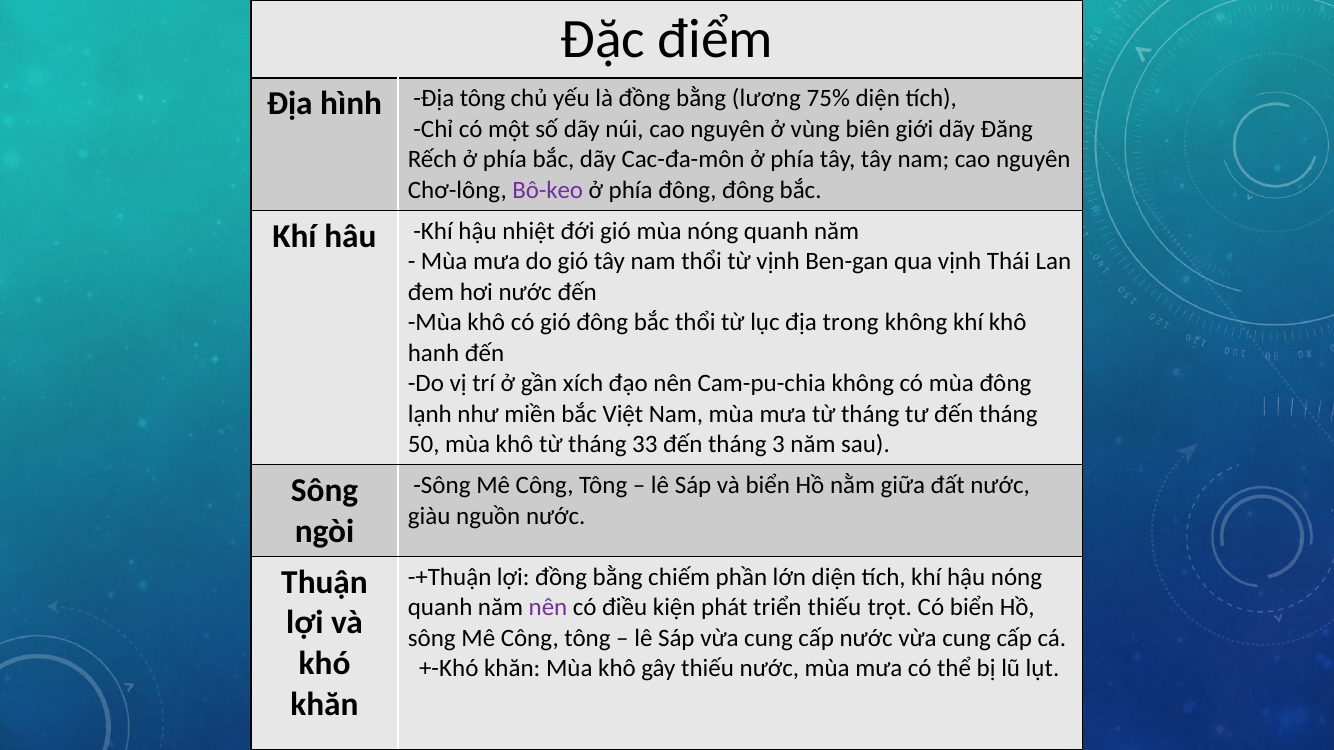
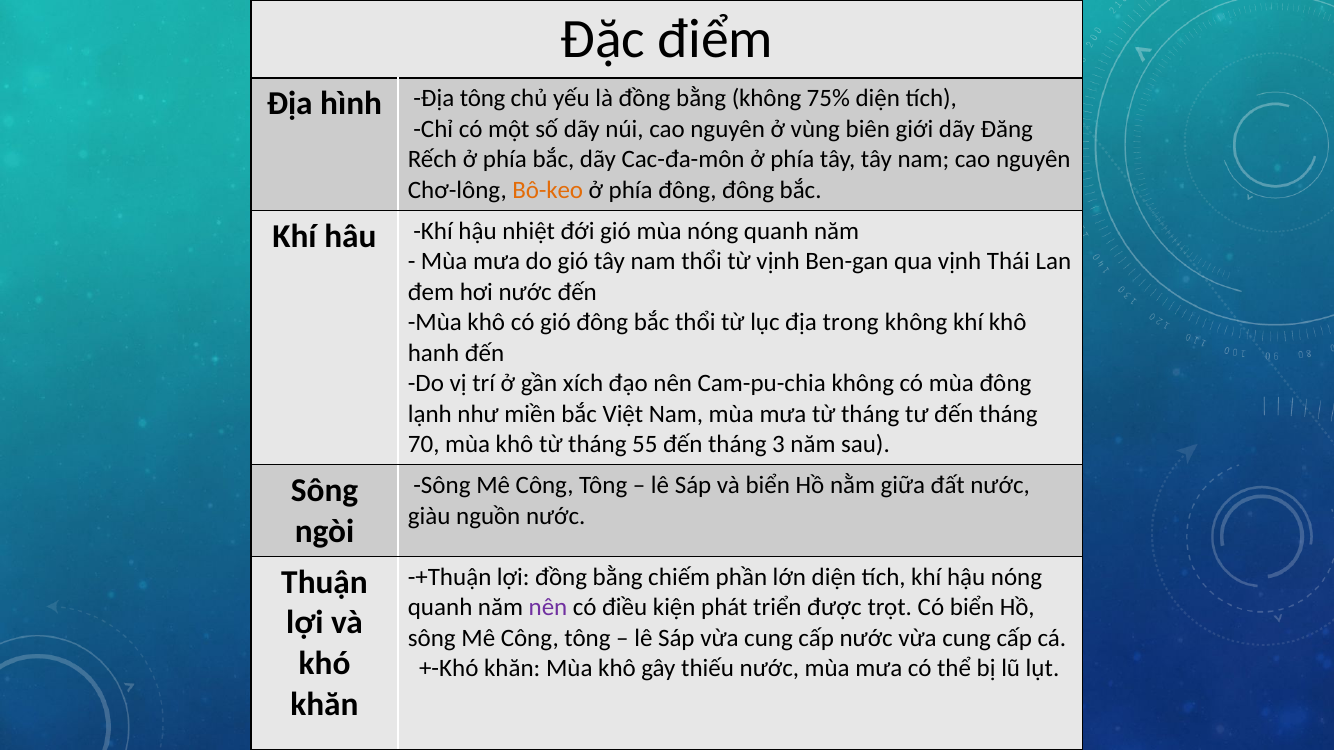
bằng lương: lương -> không
Bô-keo colour: purple -> orange
50: 50 -> 70
33: 33 -> 55
triển thiếu: thiếu -> được
